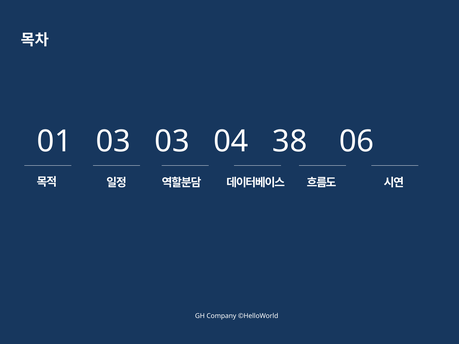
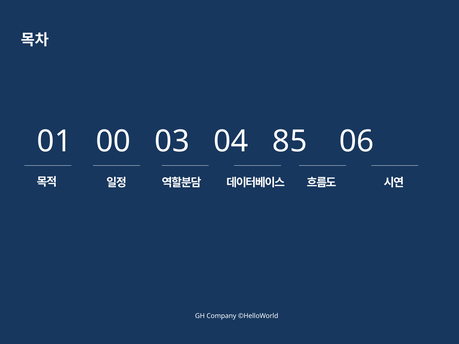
01 03: 03 -> 00
38: 38 -> 85
